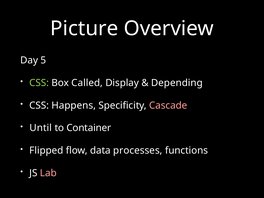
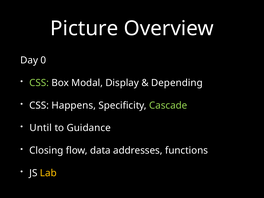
5: 5 -> 0
Called: Called -> Modal
Cascade colour: pink -> light green
Container: Container -> Guidance
Flipped: Flipped -> Closing
processes: processes -> addresses
Lab colour: pink -> yellow
